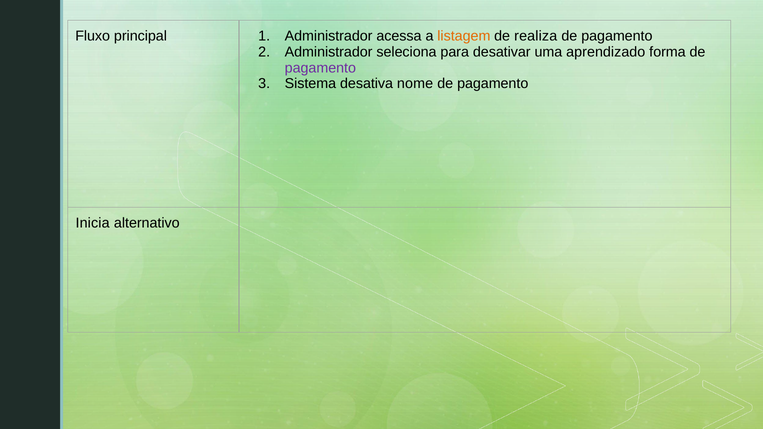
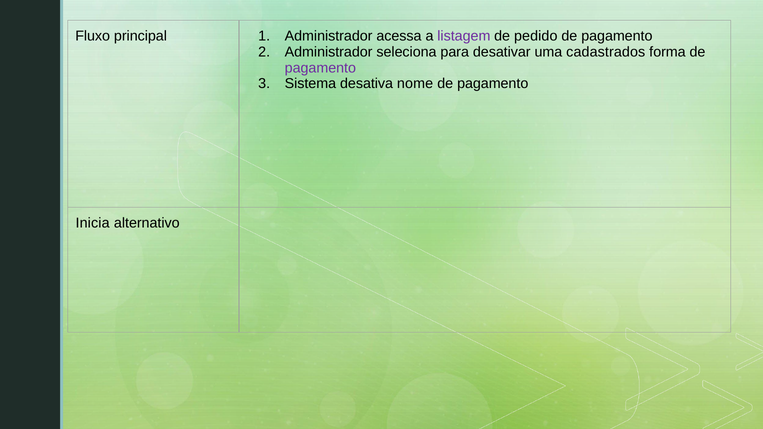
listagem colour: orange -> purple
realiza: realiza -> pedido
aprendizado: aprendizado -> cadastrados
